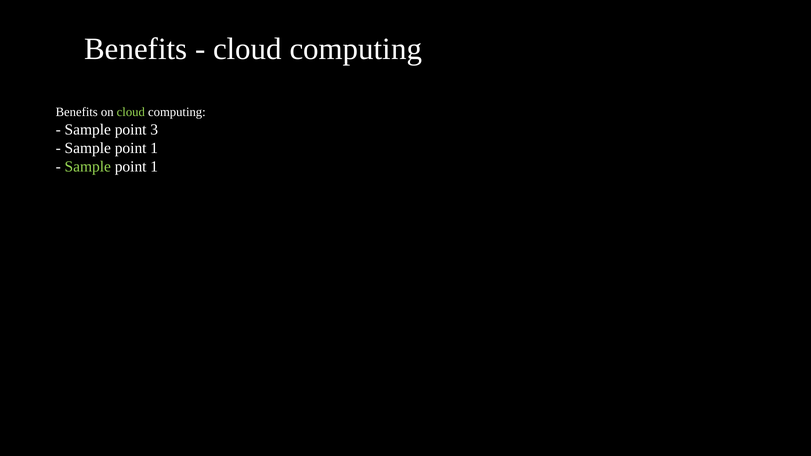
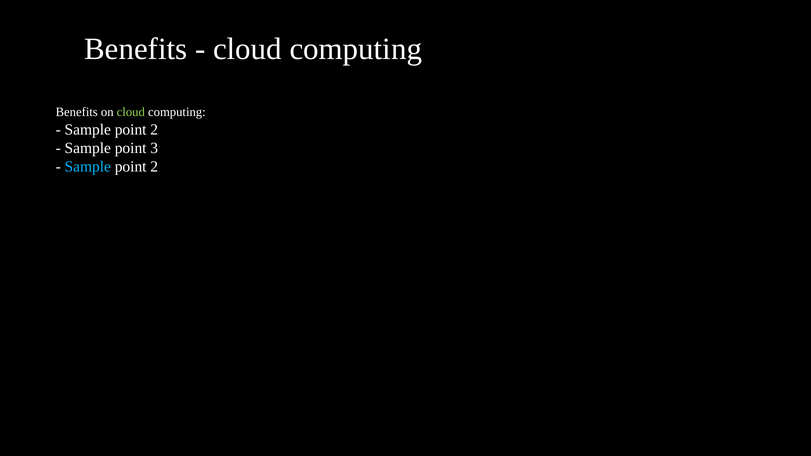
3 at (154, 129): 3 -> 2
1 at (154, 148): 1 -> 3
Sample at (88, 167) colour: light green -> light blue
1 at (154, 167): 1 -> 2
